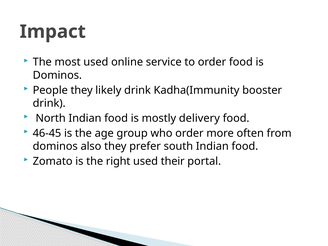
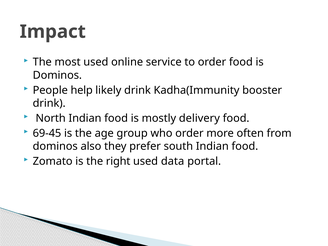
People they: they -> help
46-45: 46-45 -> 69-45
their: their -> data
